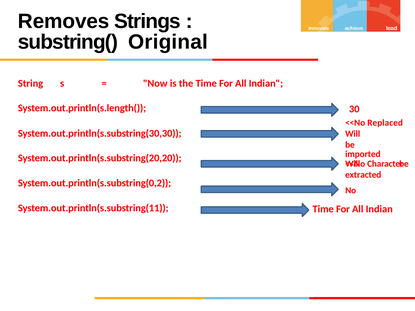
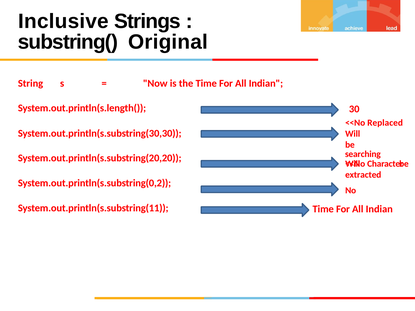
Removes: Removes -> Inclusive
imported: imported -> searching
